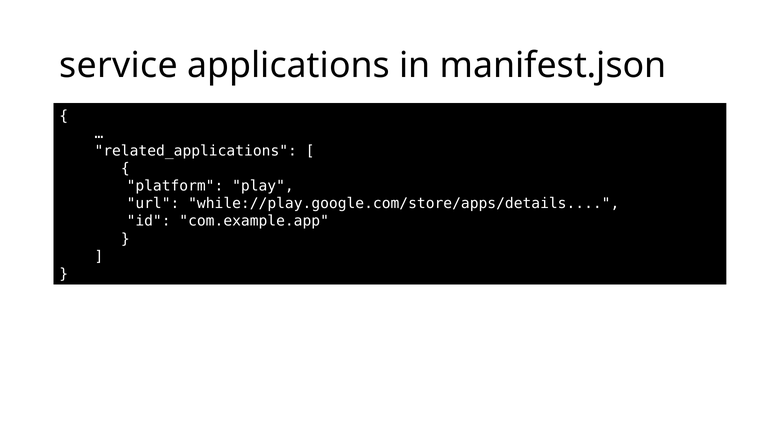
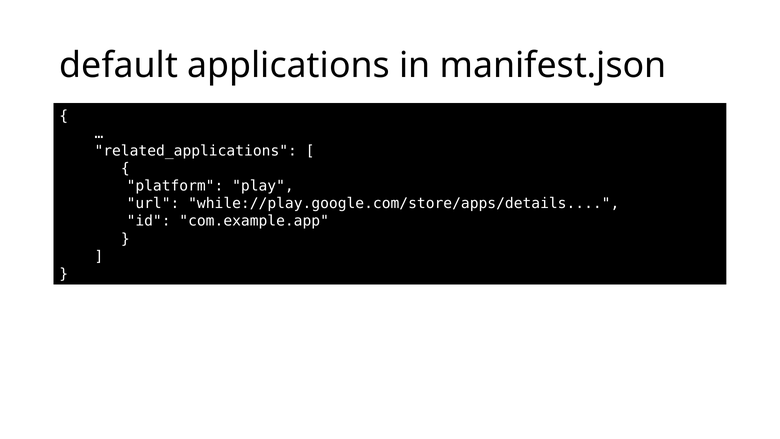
service: service -> default
